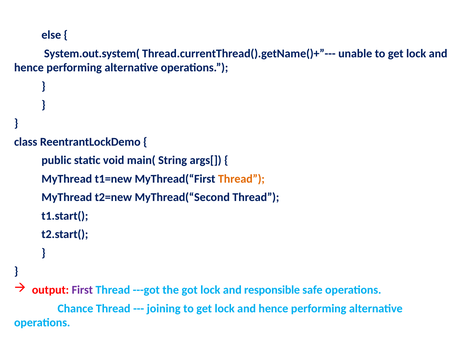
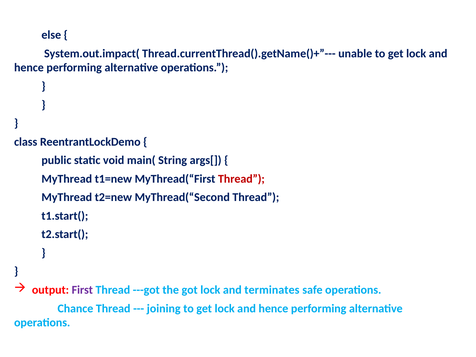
System.out.system(: System.out.system( -> System.out.impact(
Thread at (241, 179) colour: orange -> red
responsible: responsible -> terminates
